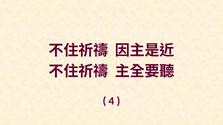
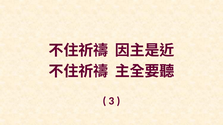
4: 4 -> 3
